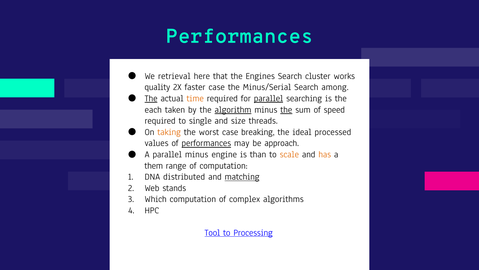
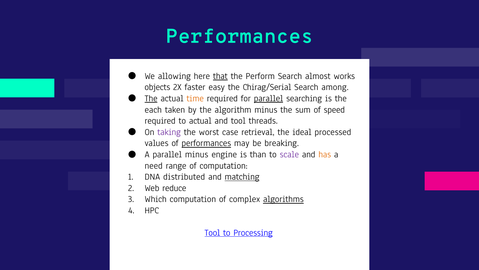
retrieval: retrieval -> allowing
that underline: none -> present
Engines: Engines -> Perform
cluster: cluster -> almost
quality: quality -> objects
faster case: case -> easy
Minus/Serial: Minus/Serial -> Chirag/Serial
algorithm underline: present -> none
the at (286, 109) underline: present -> none
to single: single -> actual
and size: size -> tool
taking colour: orange -> purple
breaking: breaking -> retrieval
approach: approach -> breaking
scale colour: orange -> purple
them: them -> need
stands: stands -> reduce
algorithms underline: none -> present
